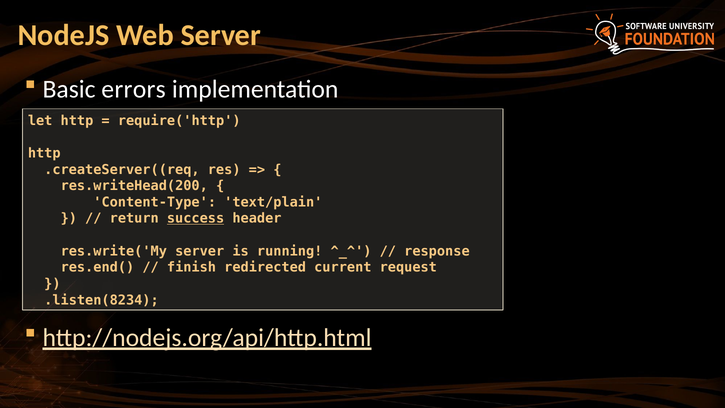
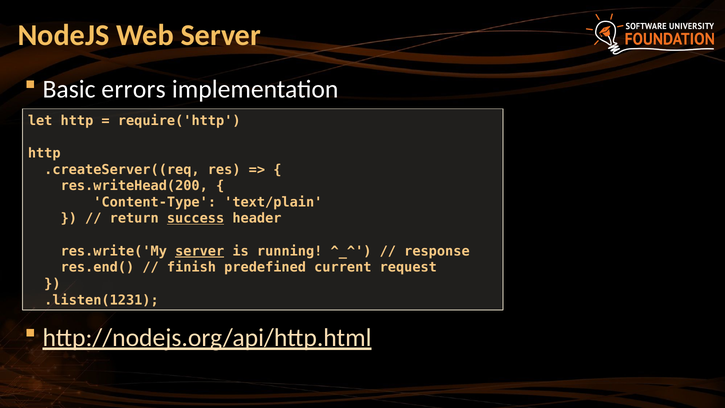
server at (200, 251) underline: none -> present
redirected: redirected -> predefined
.listen(8234: .listen(8234 -> .listen(1231
